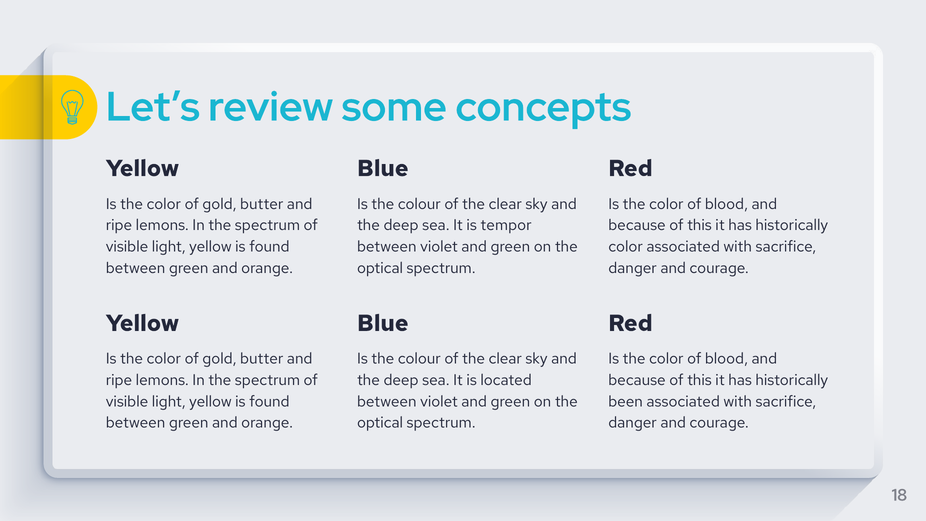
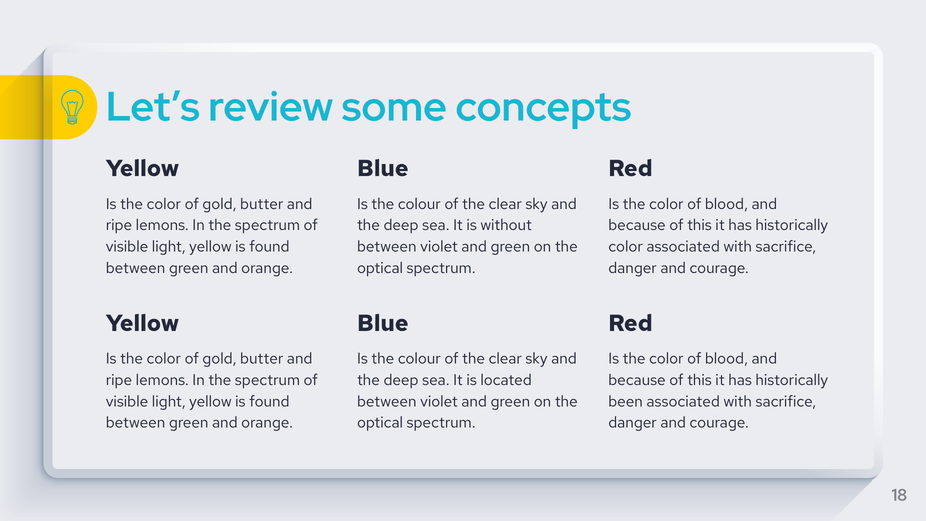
tempor: tempor -> without
